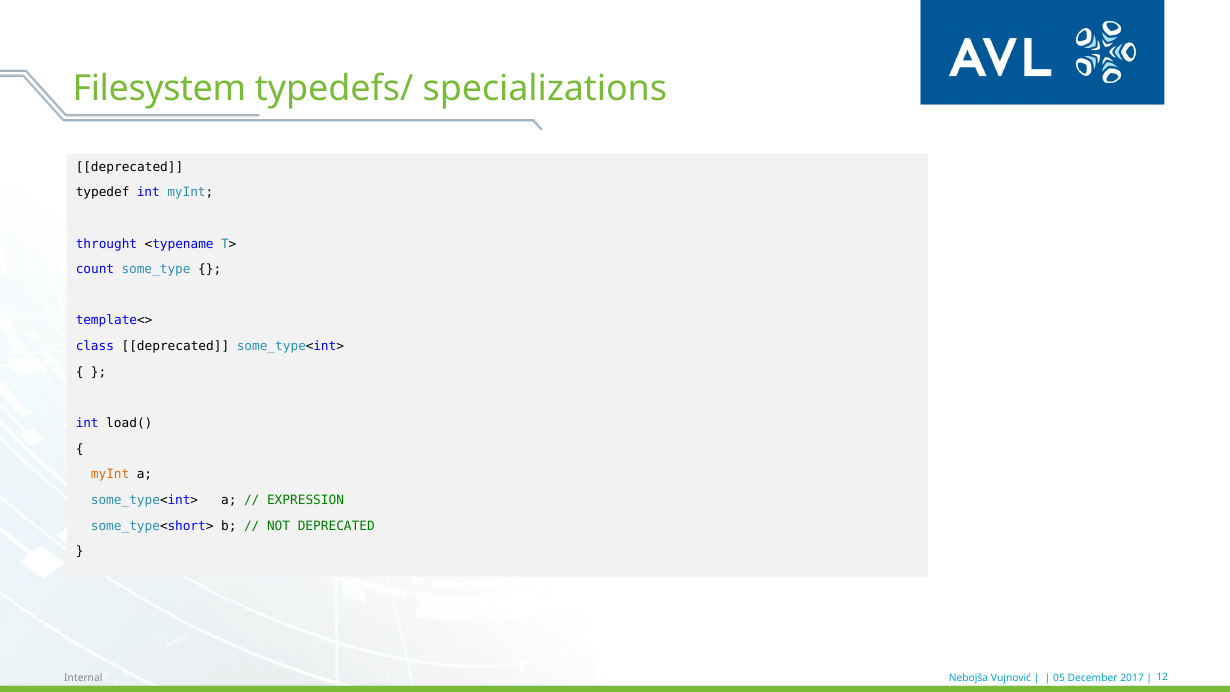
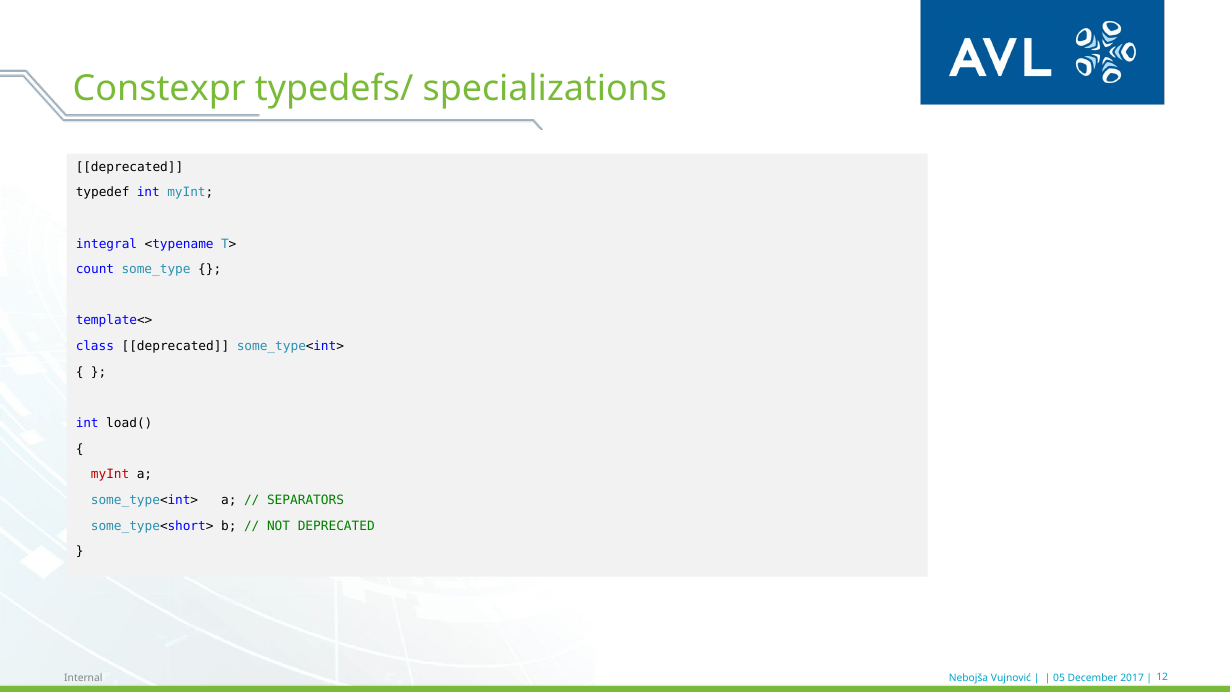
Filesystem: Filesystem -> Constexpr
throught: throught -> integral
myInt at (110, 475) colour: orange -> red
EXPRESSION: EXPRESSION -> SEPARATORS
